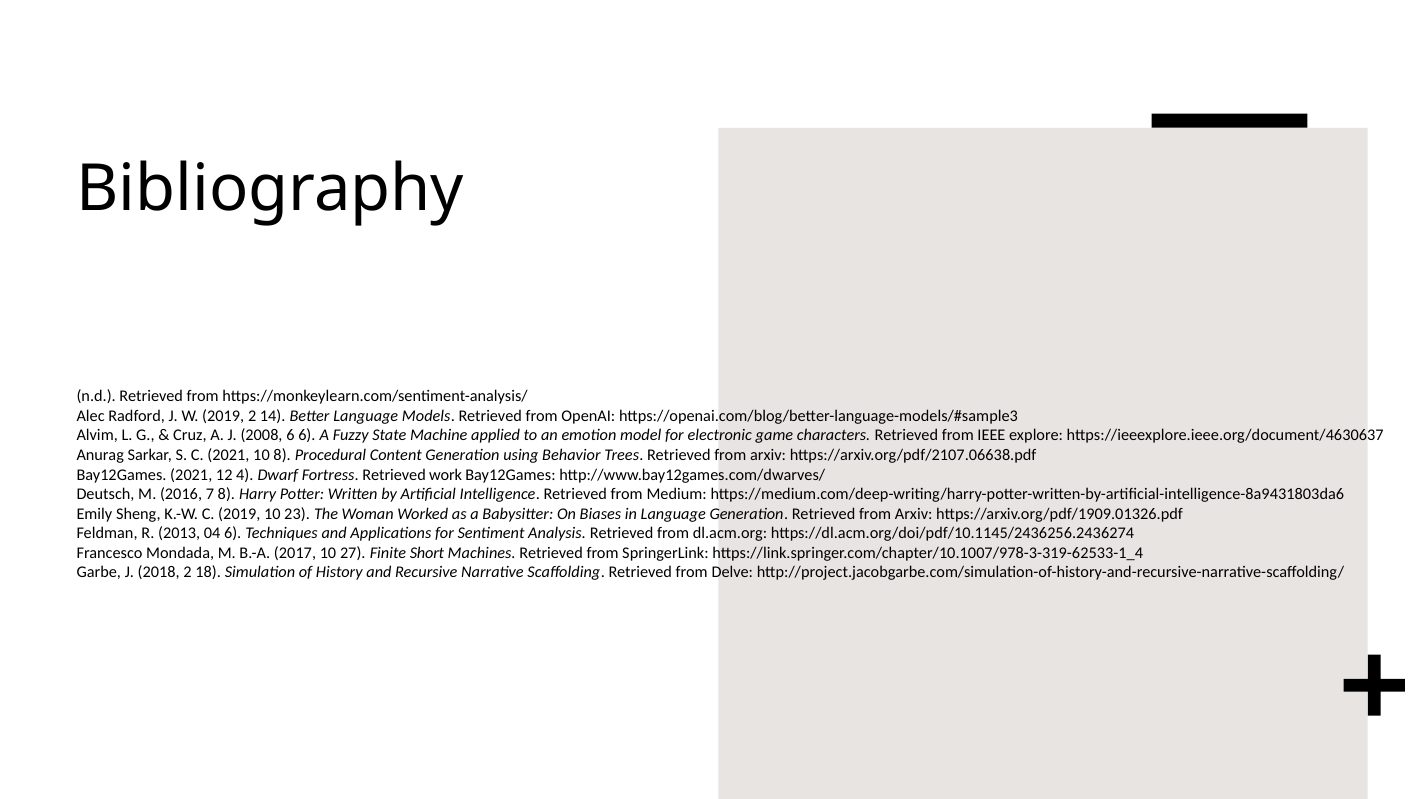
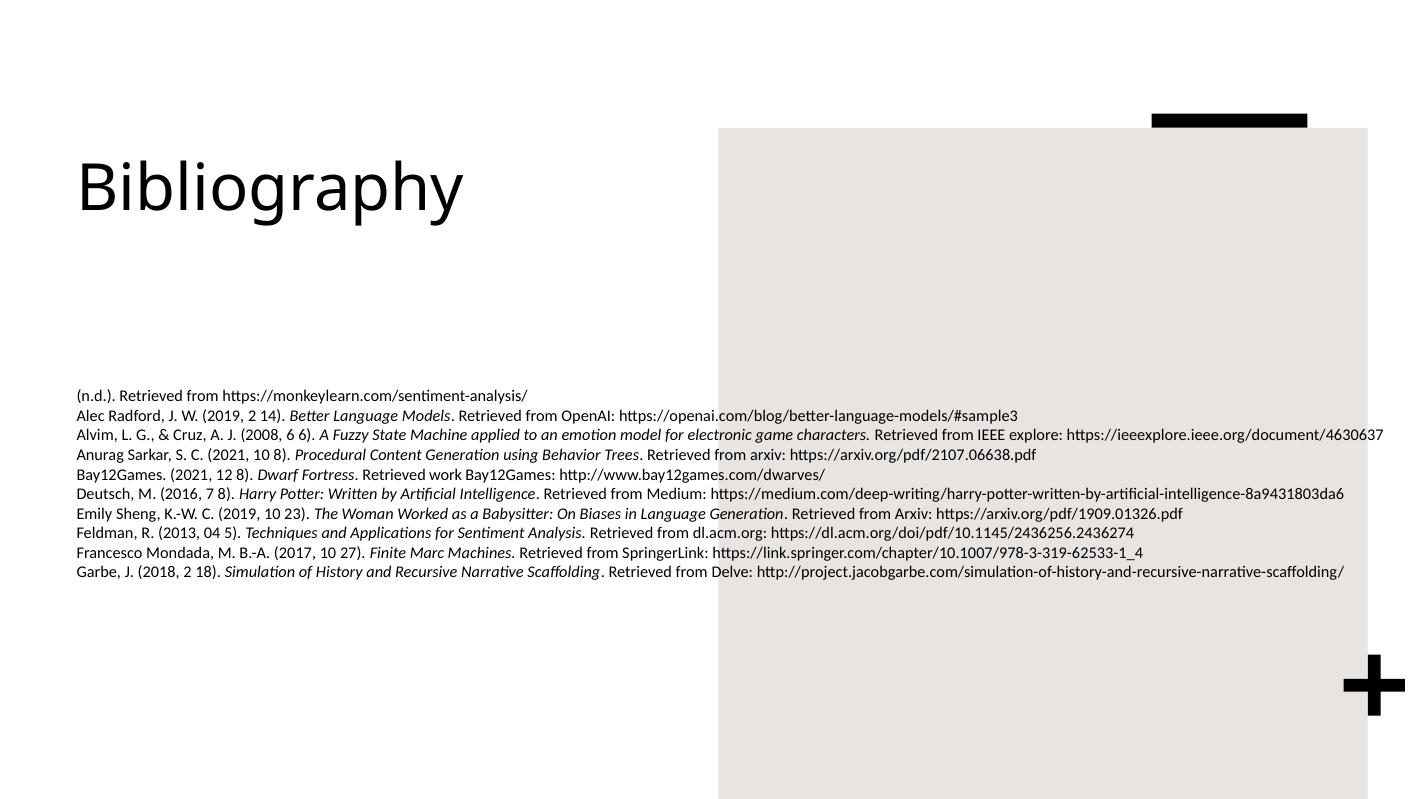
12 4: 4 -> 8
04 6: 6 -> 5
Short: Short -> Marc
